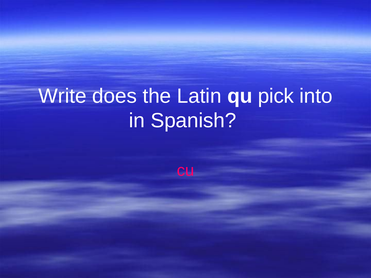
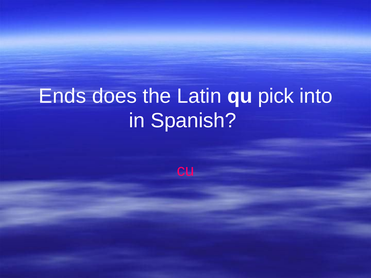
Write: Write -> Ends
